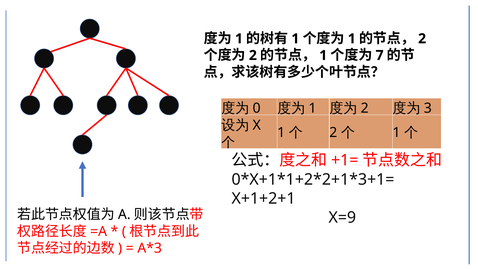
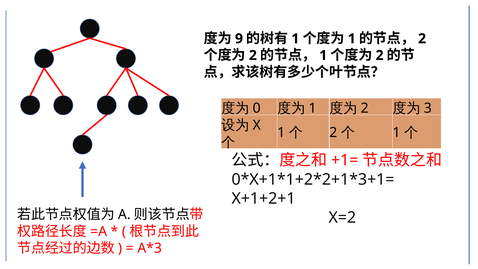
1 at (239, 39): 1 -> 9
7 at (380, 55): 7 -> 2
X=9: X=9 -> X=2
